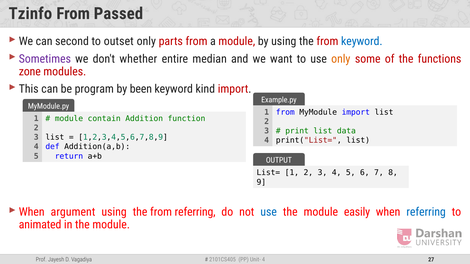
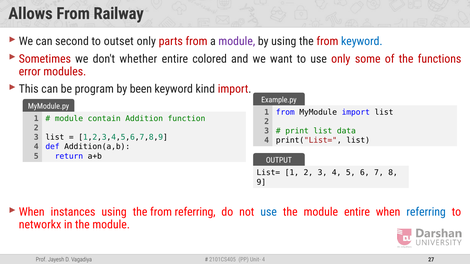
Tzinfo: Tzinfo -> Allows
Passed: Passed -> Railway
module at (237, 41) colour: red -> purple
Sometimes colour: purple -> red
median: median -> colored
only at (341, 59) colour: orange -> red
zone: zone -> error
argument: argument -> instances
module easily: easily -> entire
animated: animated -> networkx
